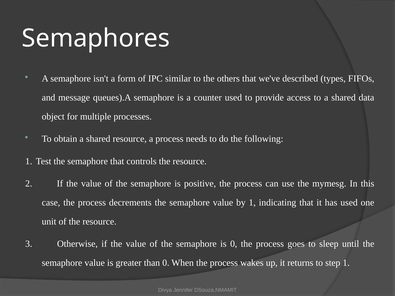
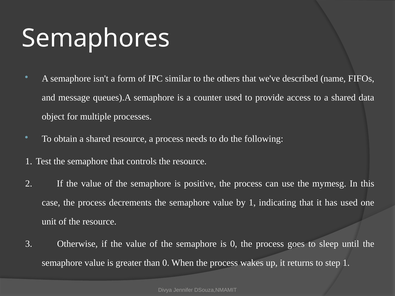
types: types -> name
